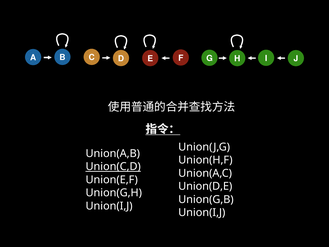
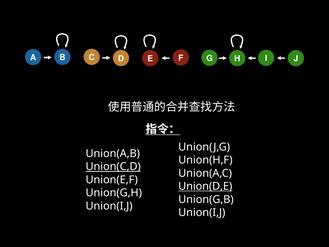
Union(D,E underline: none -> present
